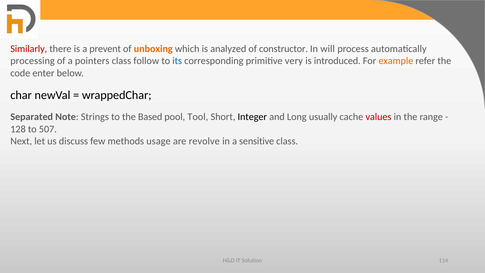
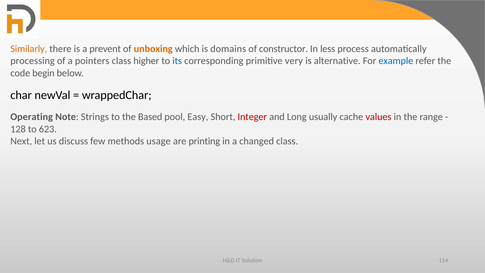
Similarly colour: red -> orange
analyzed: analyzed -> domains
will: will -> less
follow: follow -> higher
introduced: introduced -> alternative
example colour: orange -> blue
enter: enter -> begin
Separated: Separated -> Operating
Tool: Tool -> Easy
Integer colour: black -> red
507: 507 -> 623
revolve: revolve -> printing
sensitive: sensitive -> changed
